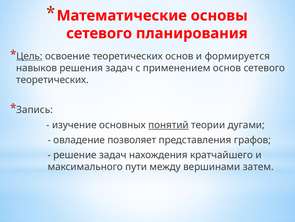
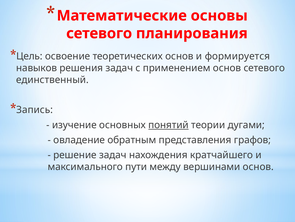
Цель underline: present -> none
теоретических at (52, 80): теоретических -> единственный
позволяет: позволяет -> обратным
вершинами затем: затем -> основ
